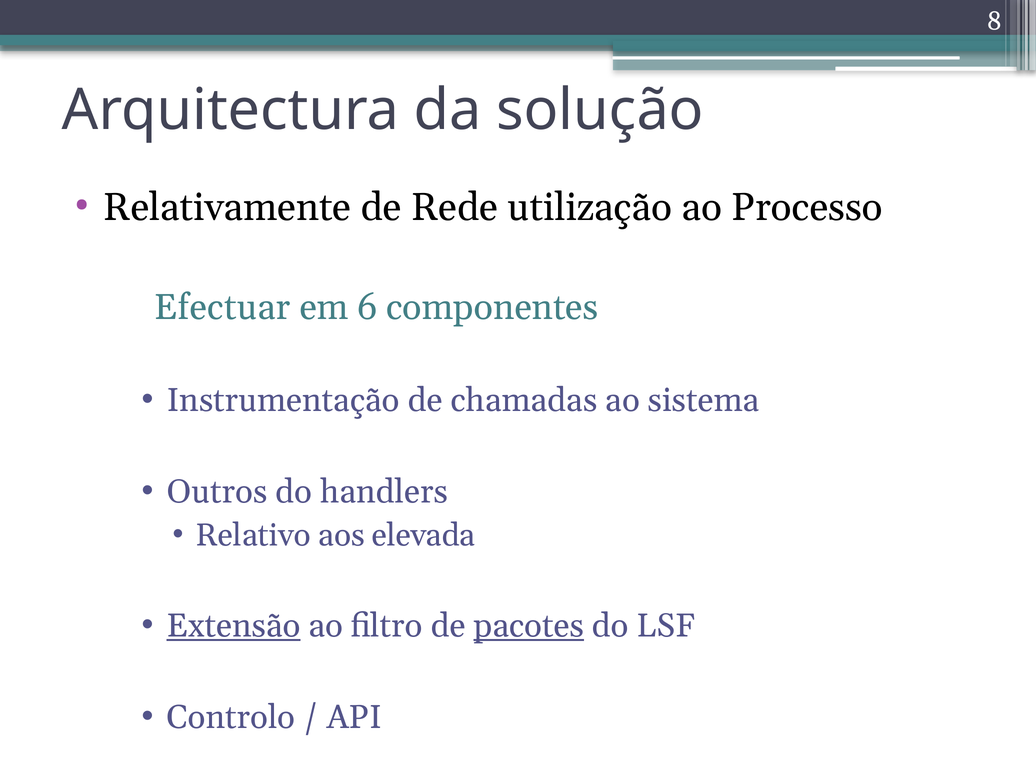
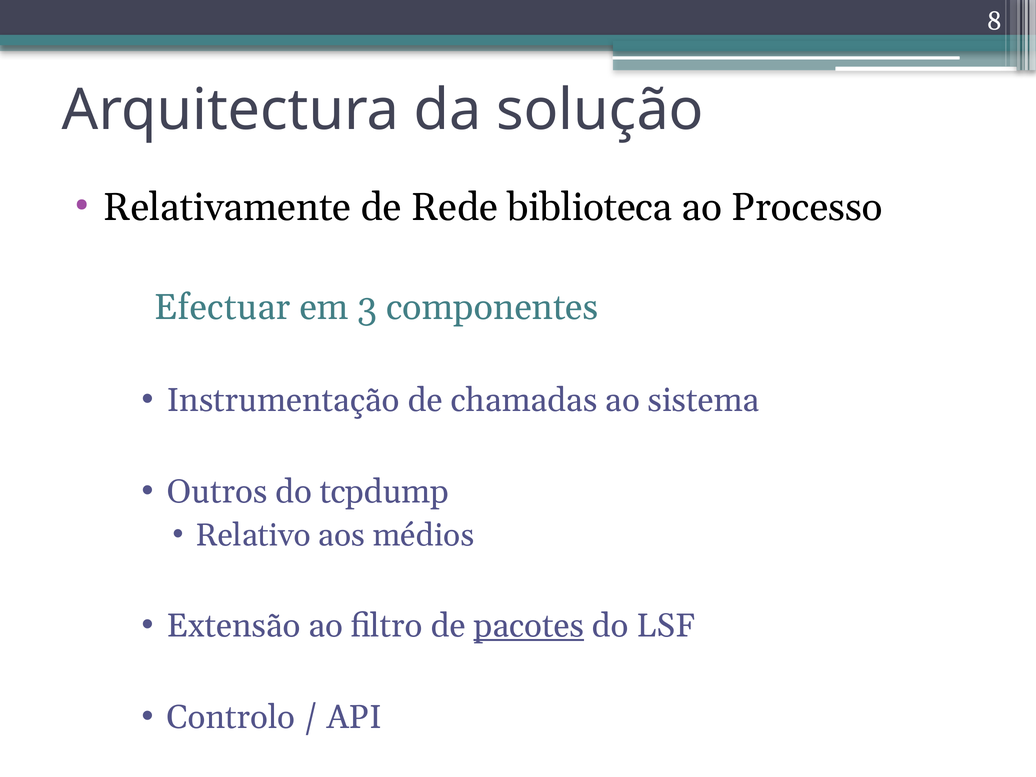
utilização: utilização -> biblioteca
6: 6 -> 3
handlers: handlers -> tcpdump
elevada: elevada -> médios
Extensão underline: present -> none
